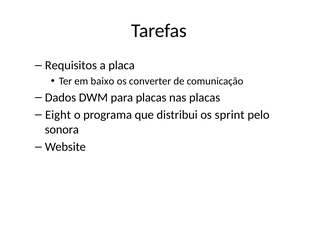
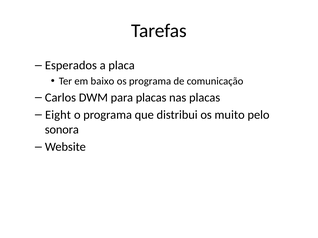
Requisitos: Requisitos -> Esperados
os converter: converter -> programa
Dados: Dados -> Carlos
sprint: sprint -> muito
